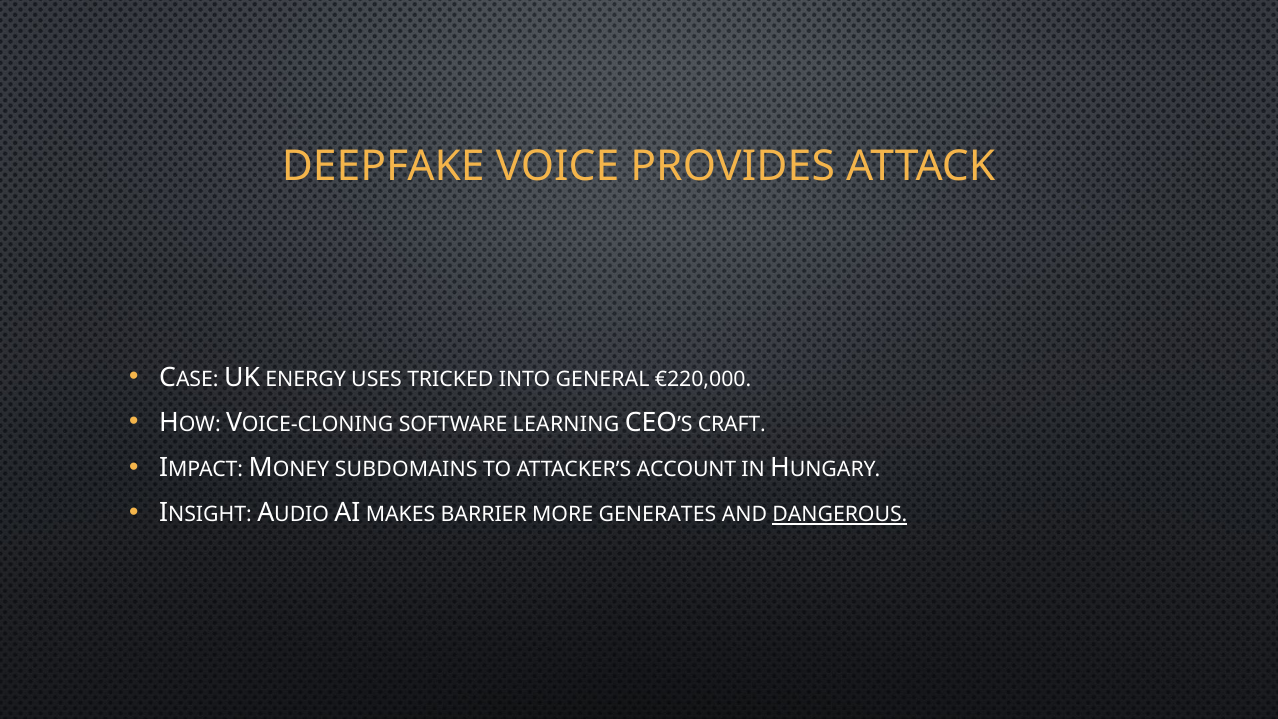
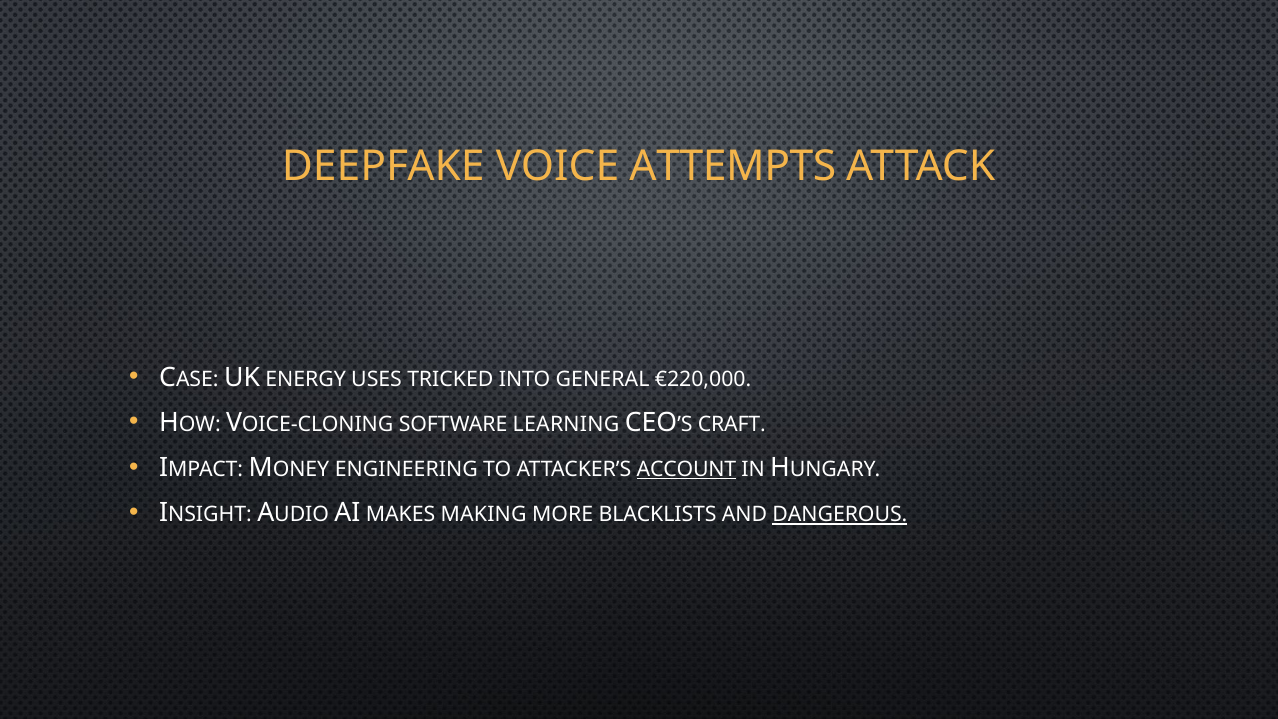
PROVIDES: PROVIDES -> ATTEMPTS
SUBDOMAINS: SUBDOMAINS -> ENGINEERING
ACCOUNT underline: none -> present
BARRIER: BARRIER -> MAKING
GENERATES: GENERATES -> BLACKLISTS
